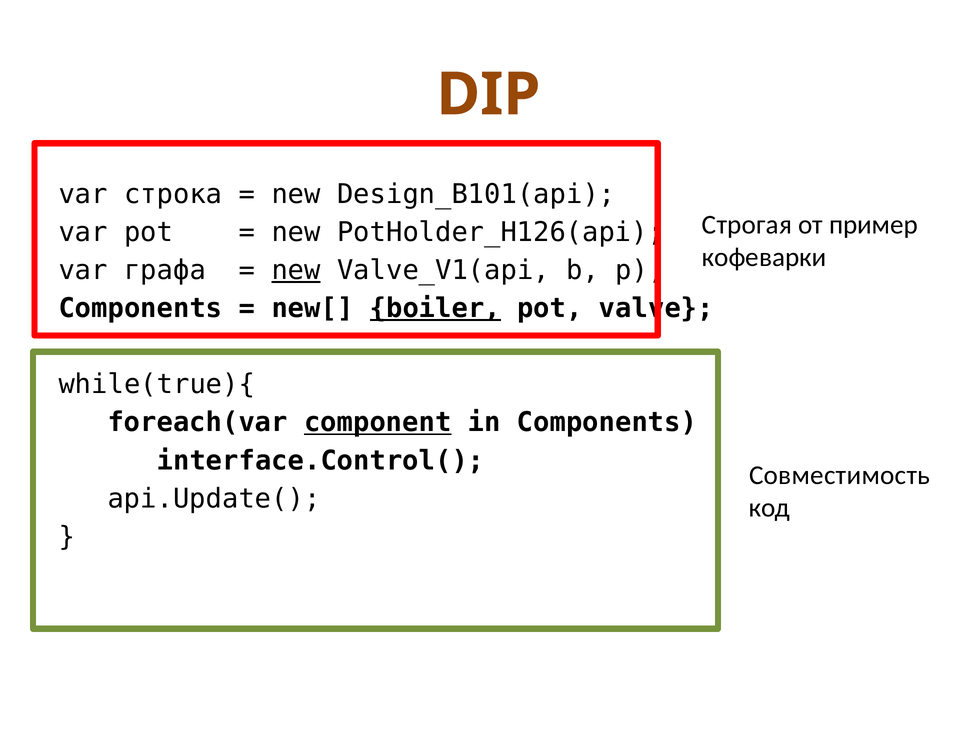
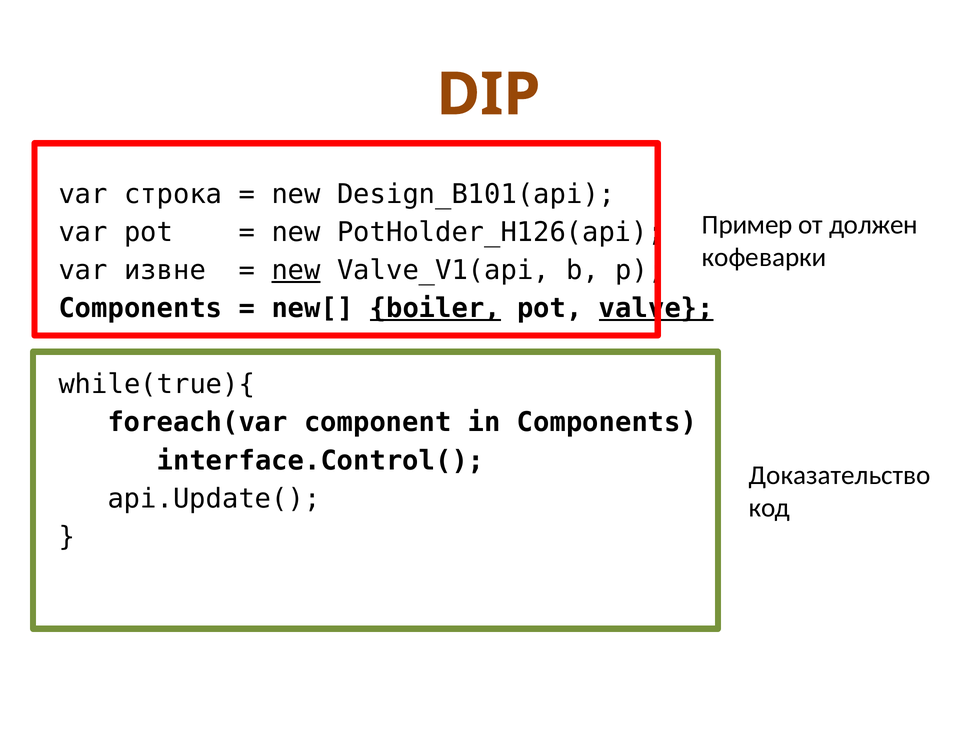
Строгая: Строгая -> Пример
пример: пример -> должен
графа: графа -> извне
valve underline: none -> present
component underline: present -> none
Совместимость: Совместимость -> Доказательство
